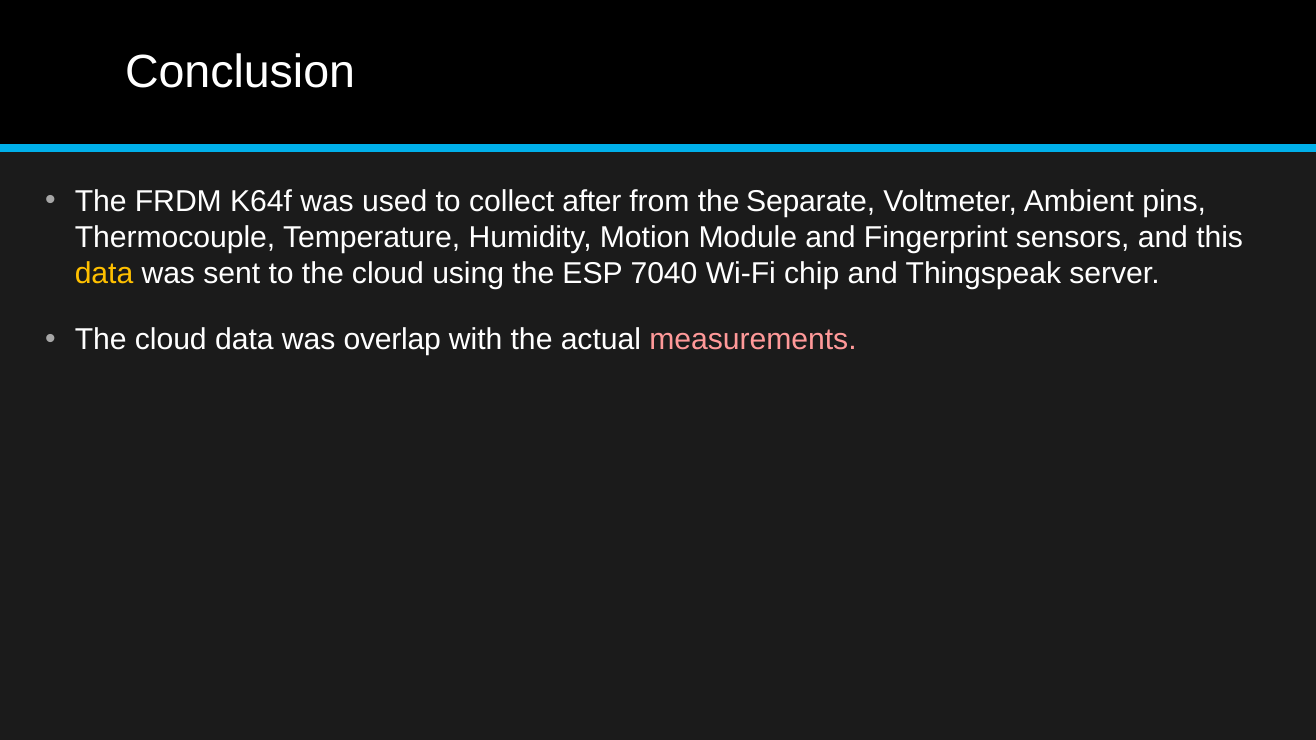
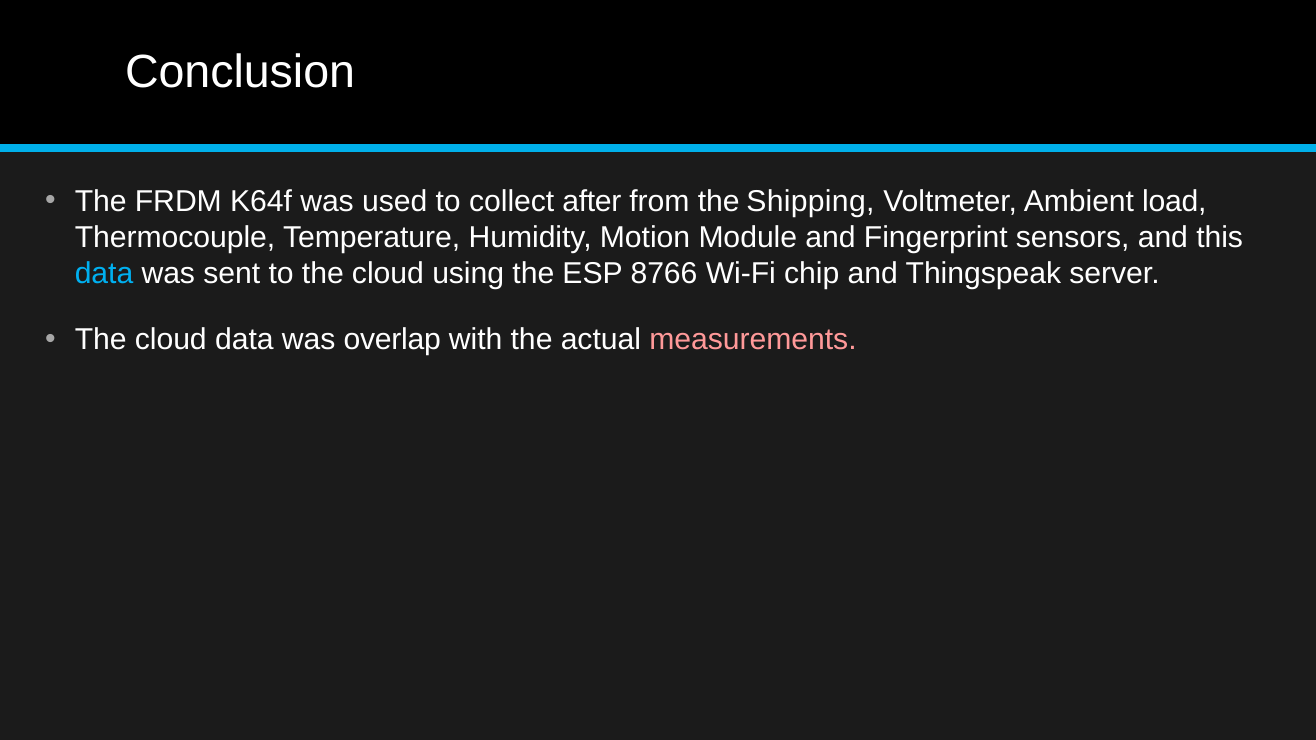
Separate: Separate -> Shipping
pins: pins -> load
data at (104, 274) colour: yellow -> light blue
7040: 7040 -> 8766
